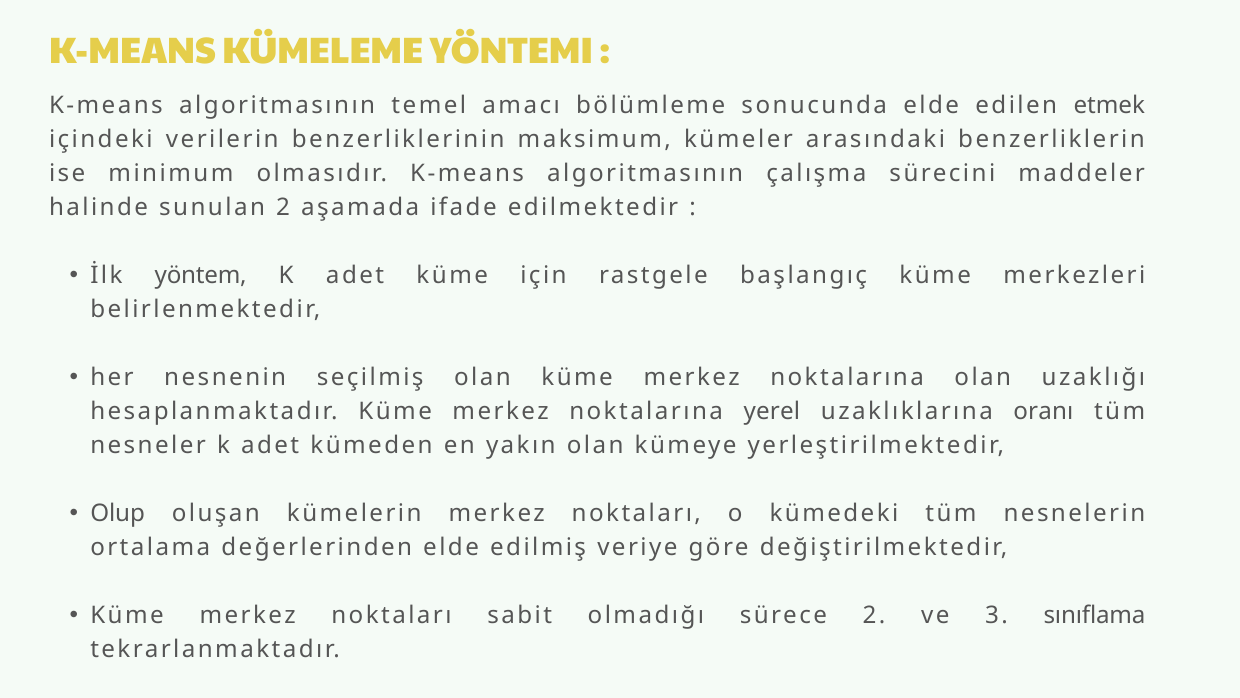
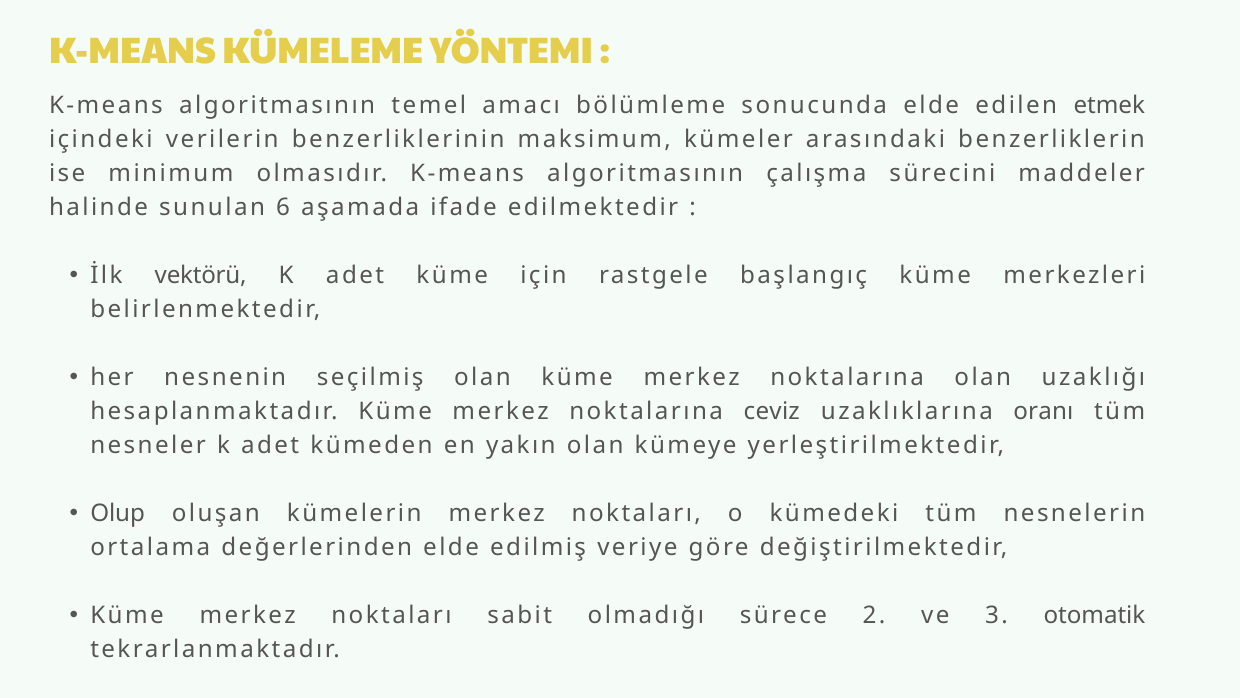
sunulan 2: 2 -> 6
yöntem: yöntem -> vektörü
yerel: yerel -> ceviz
sınıflama: sınıflama -> otomatik
